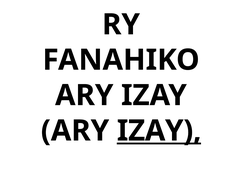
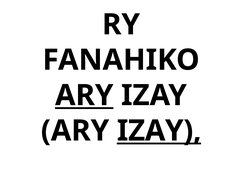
ARY at (84, 96) underline: none -> present
